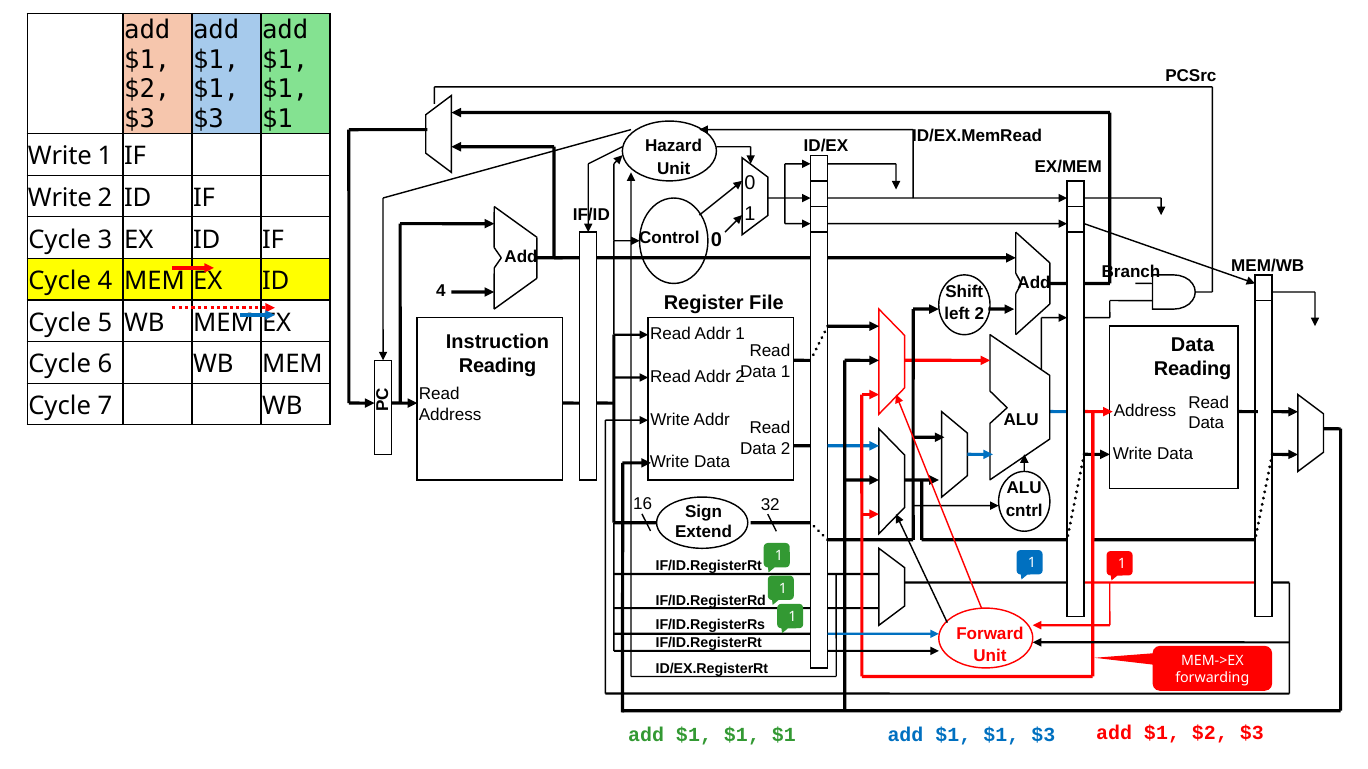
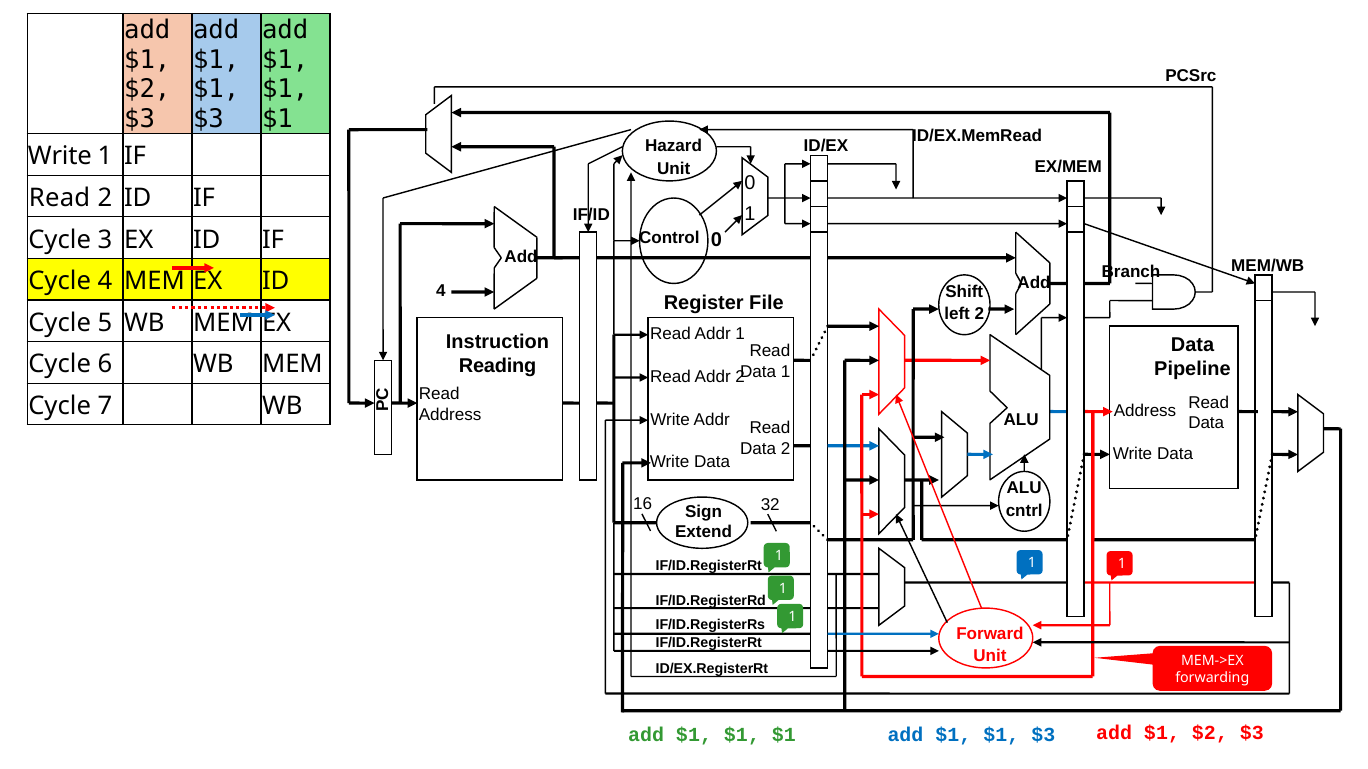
Write at (60, 198): Write -> Read
Reading at (1193, 369): Reading -> Pipeline
